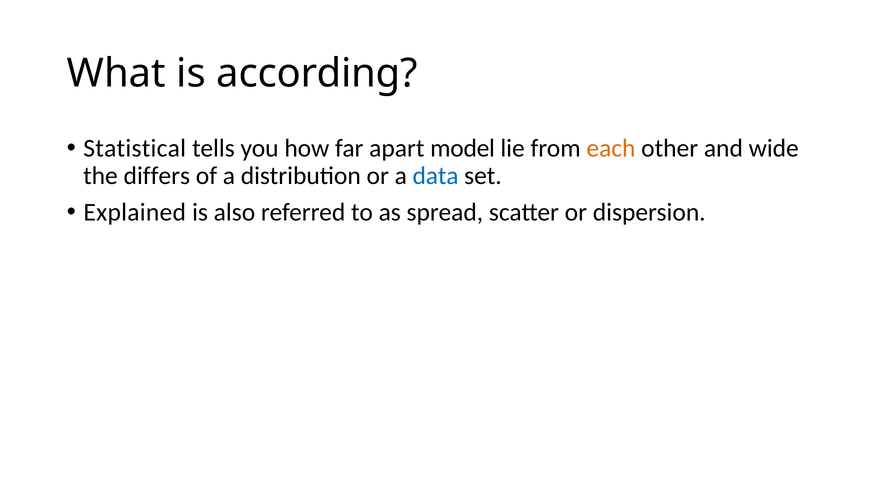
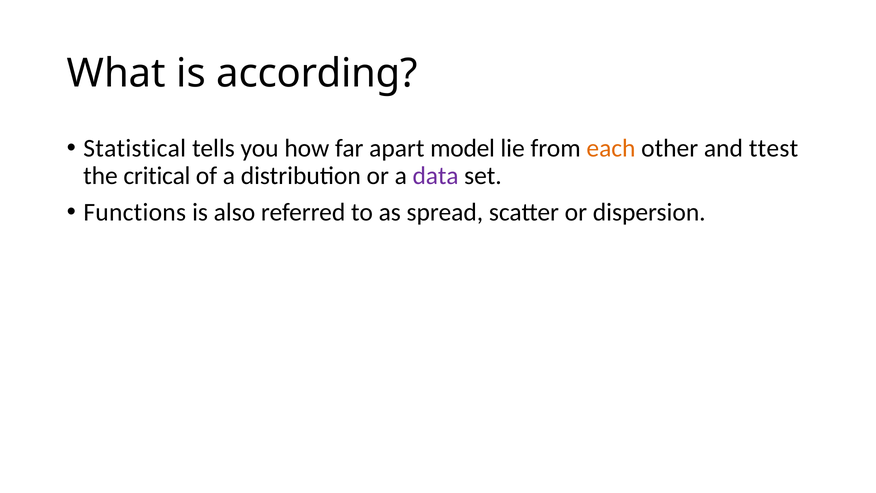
wide: wide -> ttest
differs: differs -> critical
data colour: blue -> purple
Explained: Explained -> Functions
